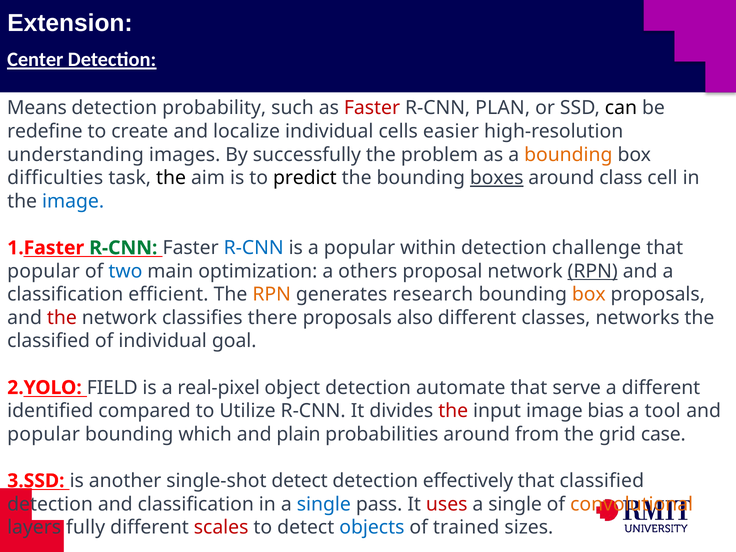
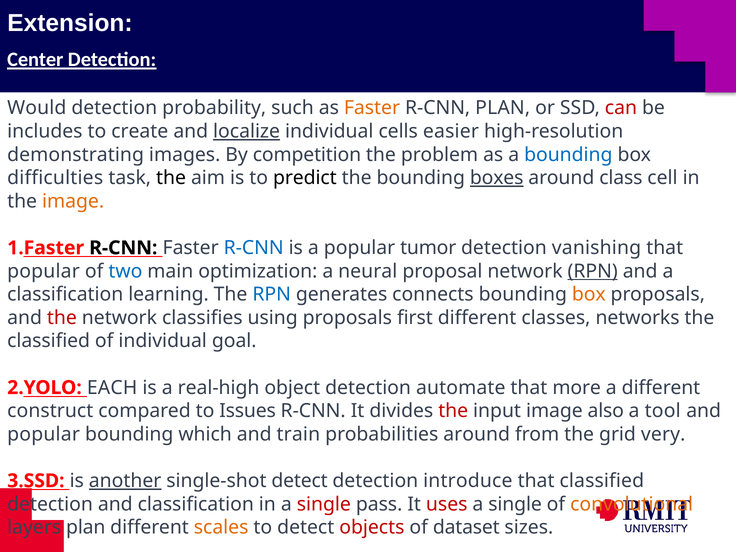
Means: Means -> Would
Faster at (372, 108) colour: red -> orange
can colour: black -> red
redefine: redefine -> includes
localize underline: none -> present
understanding: understanding -> demonstrating
successfully: successfully -> competition
bounding at (568, 155) colour: orange -> blue
image at (73, 201) colour: blue -> orange
R-CNN at (123, 248) colour: green -> black
within: within -> tumor
challenge: challenge -> vanishing
others: others -> neural
efficient: efficient -> learning
RPN at (272, 294) colour: orange -> blue
research: research -> connects
there: there -> using
also: also -> first
FIELD: FIELD -> EACH
real-pixel: real-pixel -> real-high
serve: serve -> more
identified: identified -> construct
Utilize: Utilize -> Issues
bias: bias -> also
plain: plain -> train
case: case -> very
another underline: none -> present
effectively: effectively -> introduce
single at (324, 504) colour: blue -> red
layers fully: fully -> plan
scales colour: red -> orange
objects colour: blue -> red
trained: trained -> dataset
